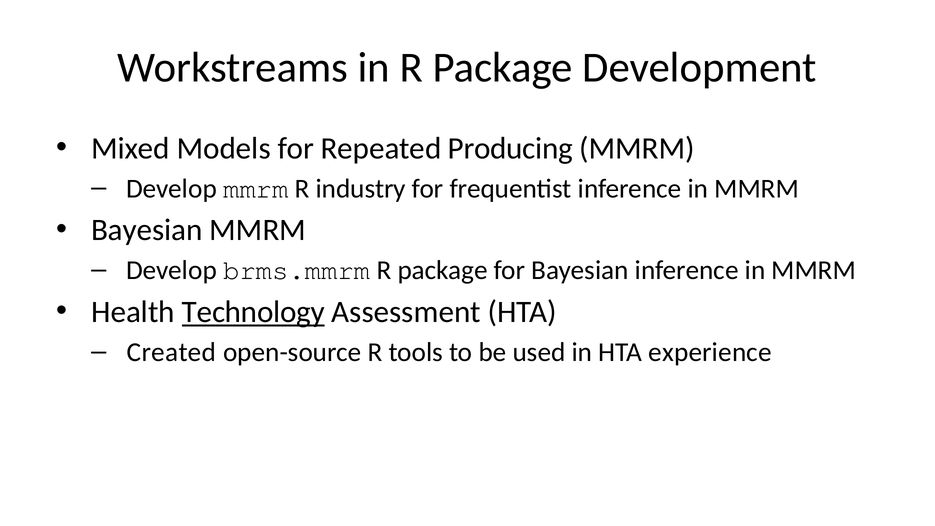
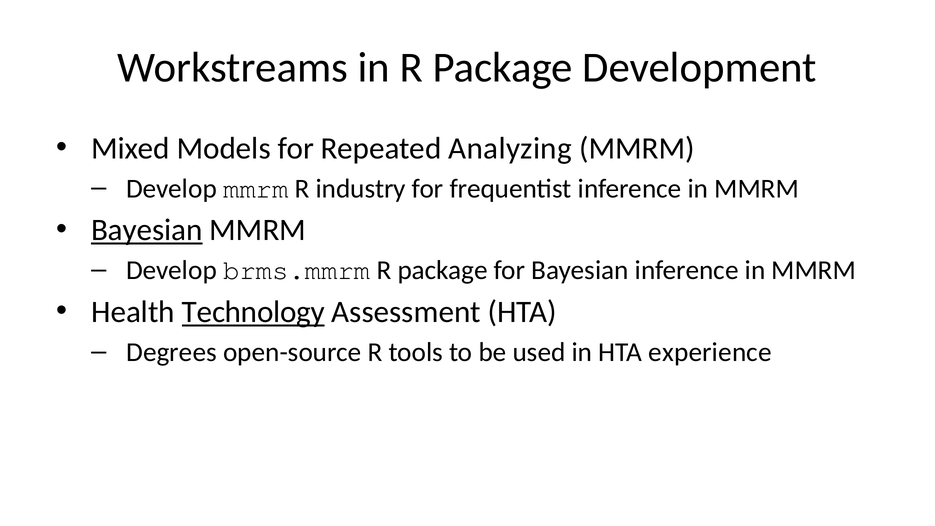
Producing: Producing -> Analyzing
Bayesian at (147, 230) underline: none -> present
Created: Created -> Degrees
